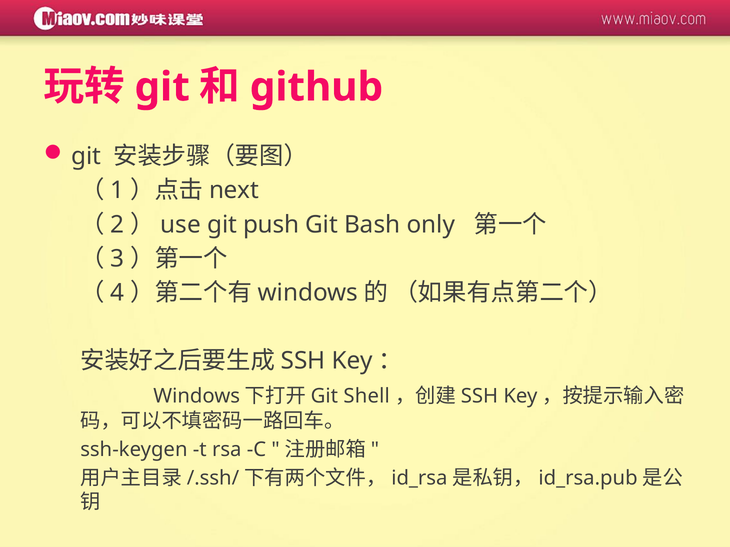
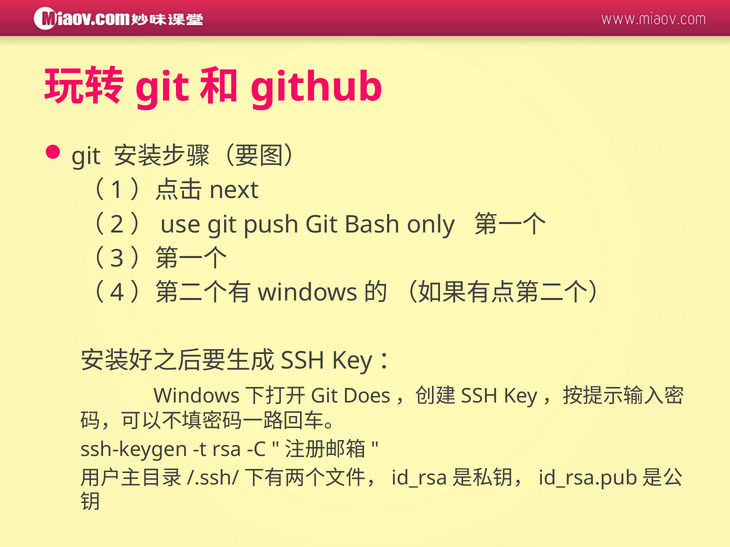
Shell: Shell -> Does
